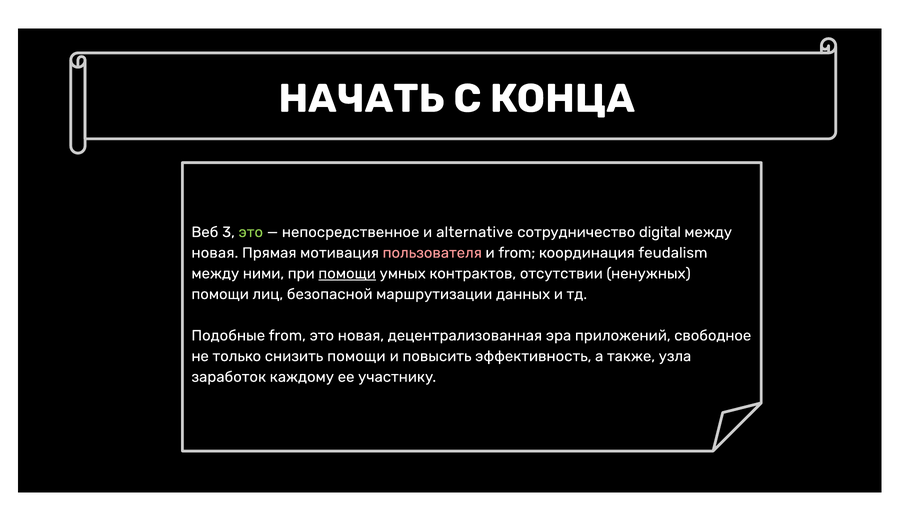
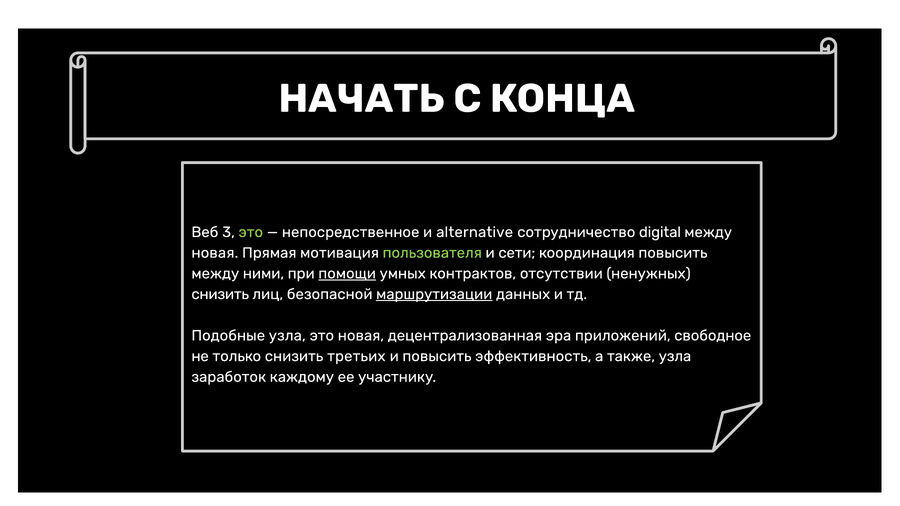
пользователя colour: pink -> light green
и from: from -> сети
координация feudalism: feudalism -> повысить
помощи at (220, 294): помощи -> снизить
маршрутизации underline: none -> present
Подобные from: from -> узла
снизить помощи: помощи -> третьих
